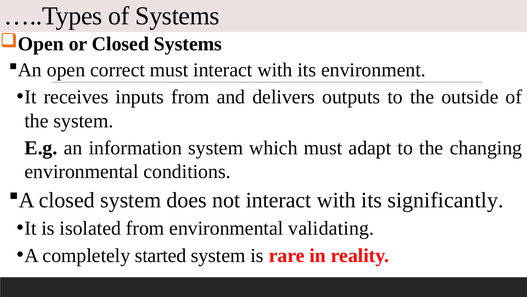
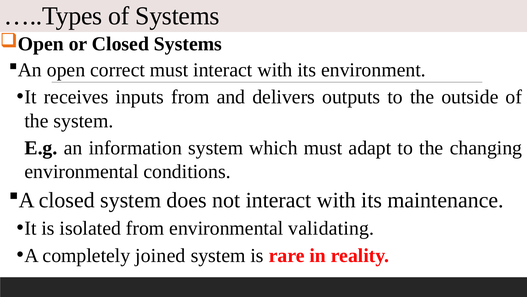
significantly: significantly -> maintenance
started: started -> joined
